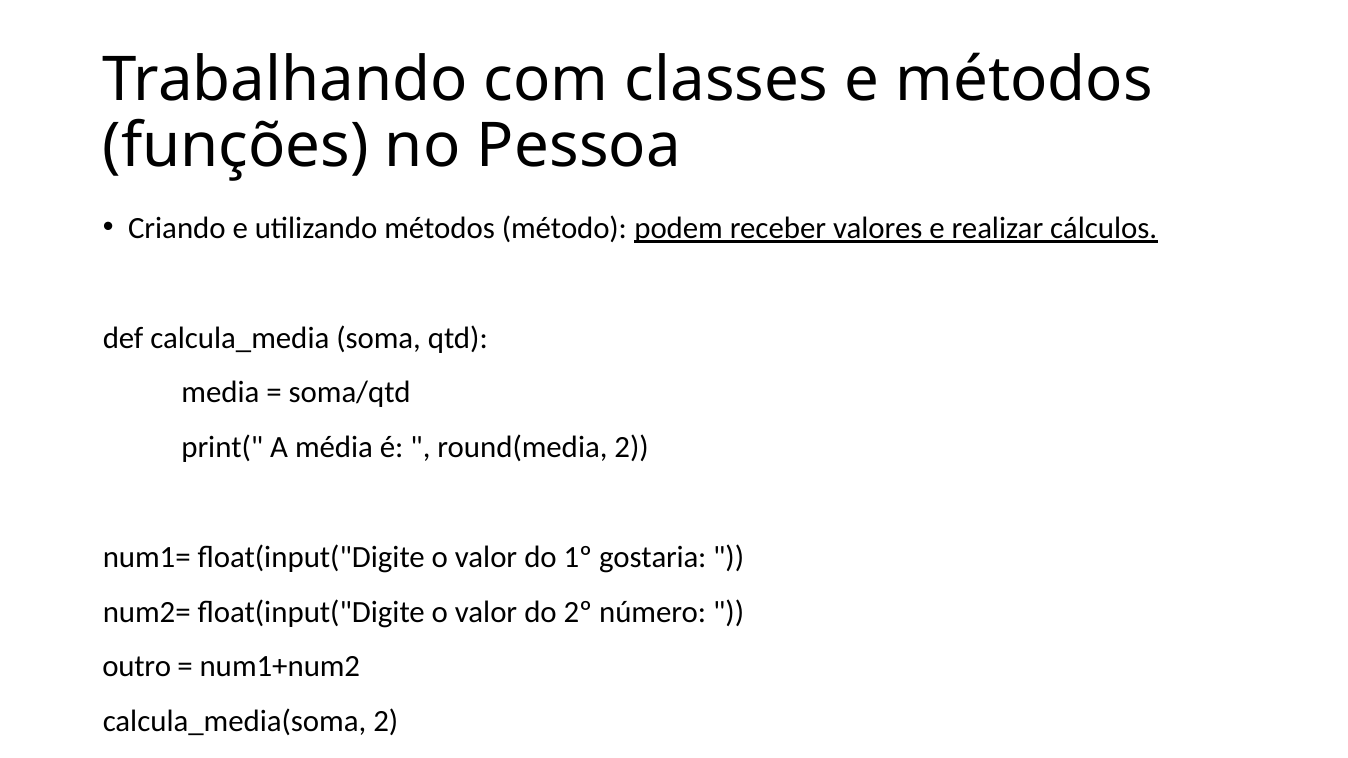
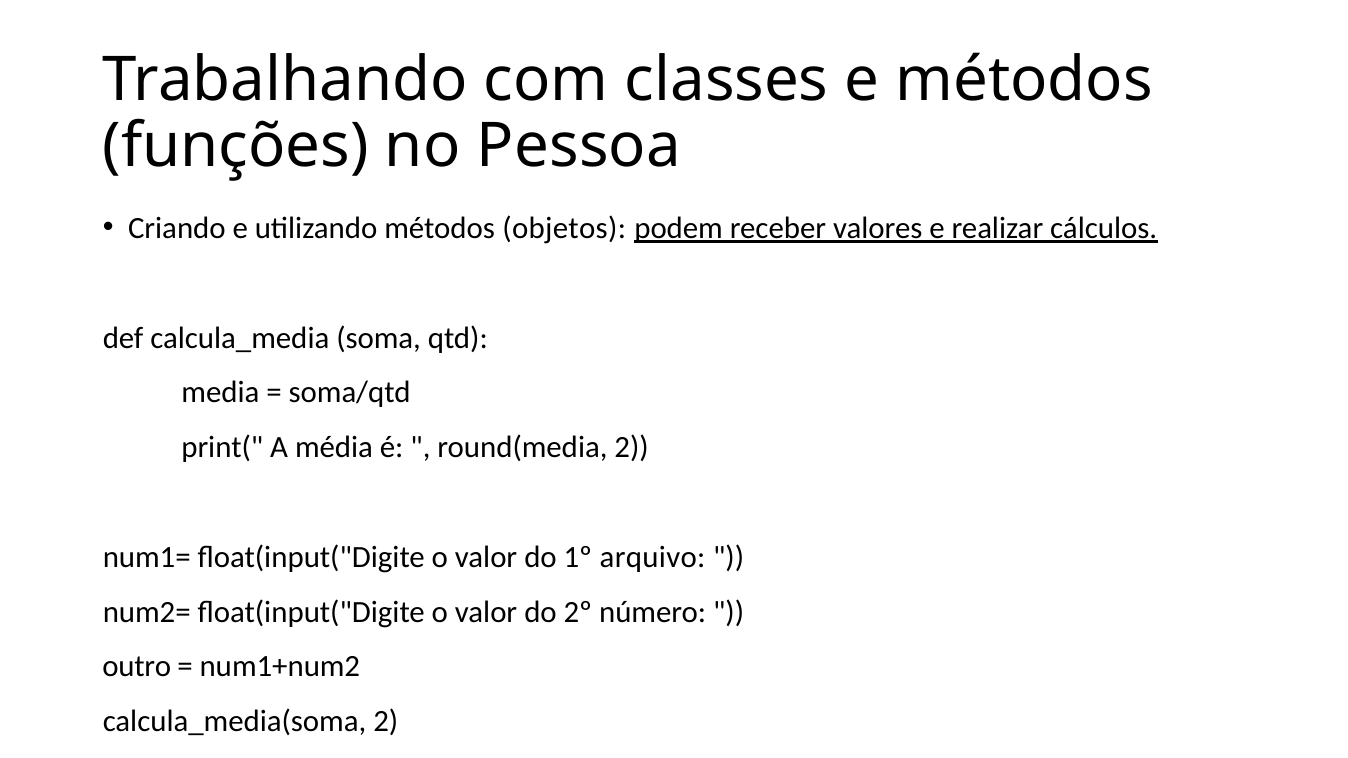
método: método -> objetos
gostaria: gostaria -> arquivo
